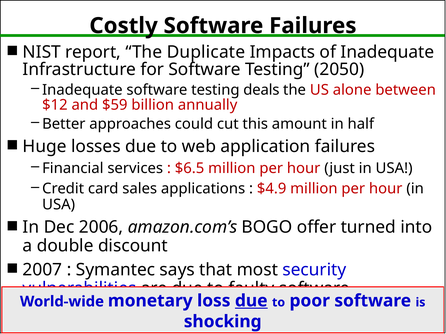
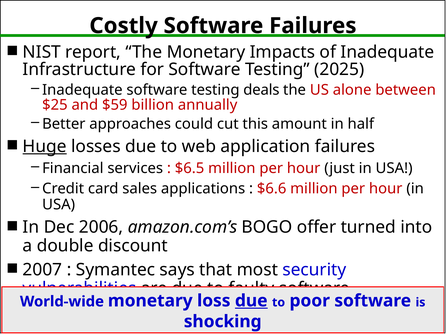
The Duplicate: Duplicate -> Monetary
2050: 2050 -> 2025
$12: $12 -> $25
Huge underline: none -> present
$4.9: $4.9 -> $6.6
